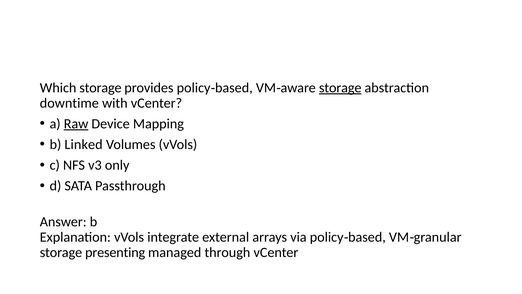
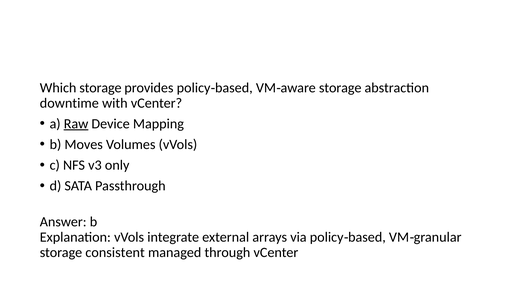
storage at (340, 88) underline: present -> none
Linked: Linked -> Moves
presenting: presenting -> consistent
